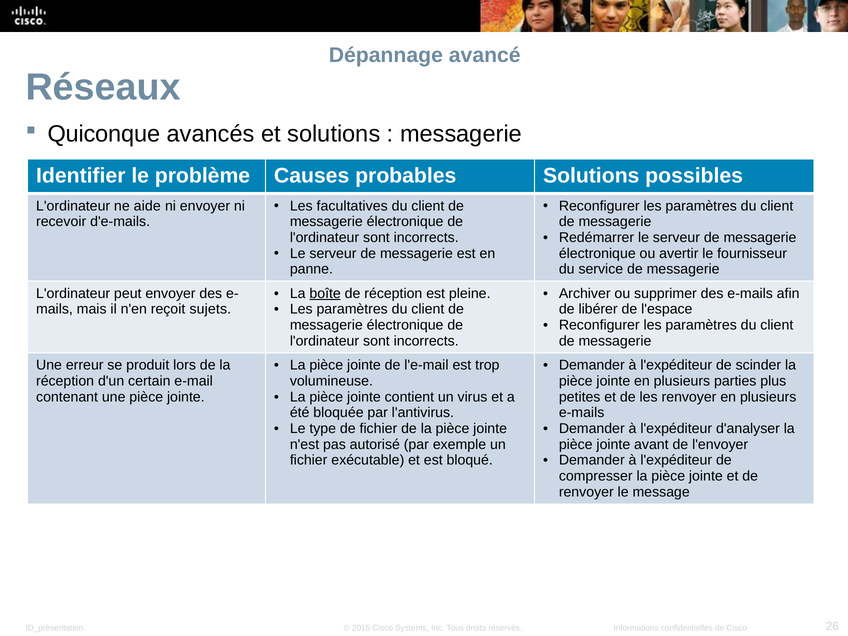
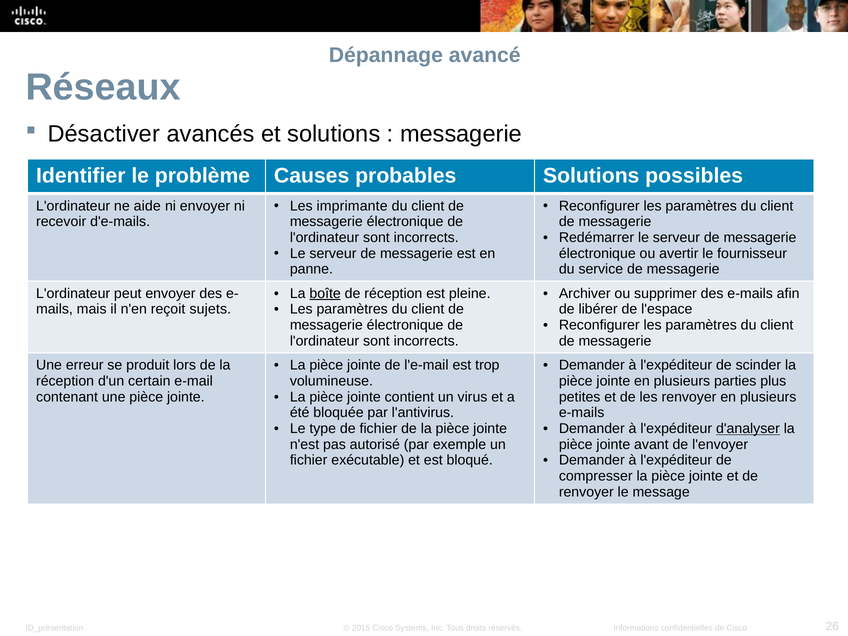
Quiconque: Quiconque -> Désactiver
facultatives: facultatives -> imprimante
d'analyser underline: none -> present
